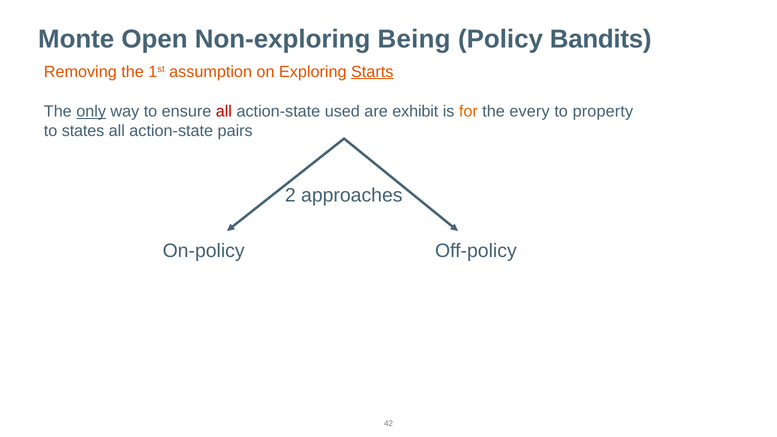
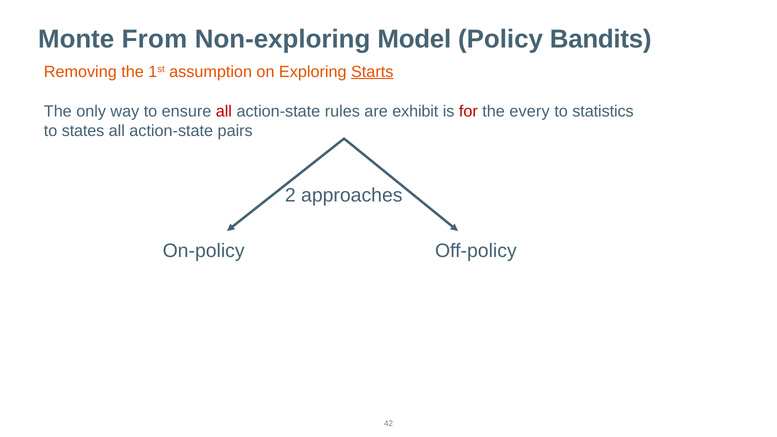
Open: Open -> From
Being: Being -> Model
only underline: present -> none
used: used -> rules
for colour: orange -> red
property: property -> statistics
